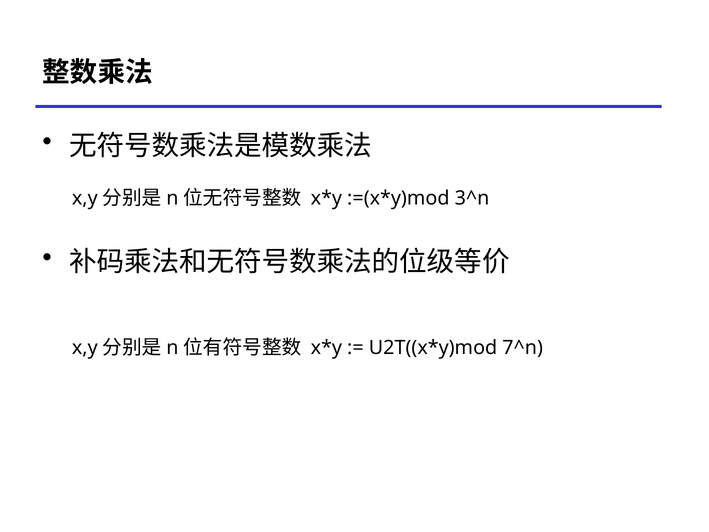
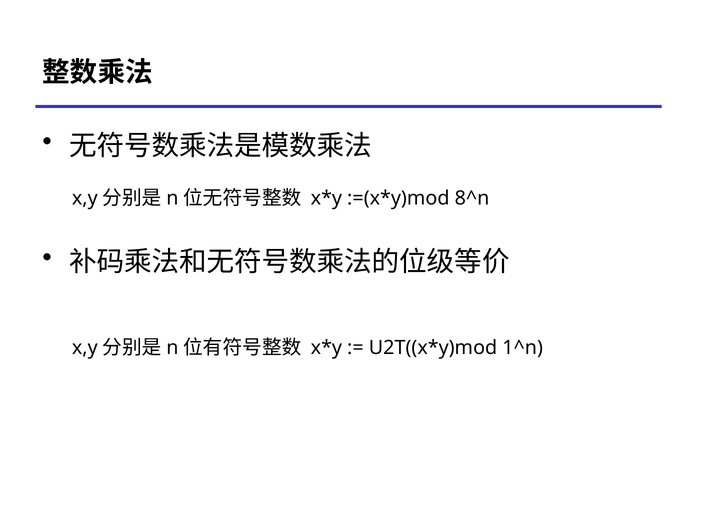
3^n: 3^n -> 8^n
7^n: 7^n -> 1^n
